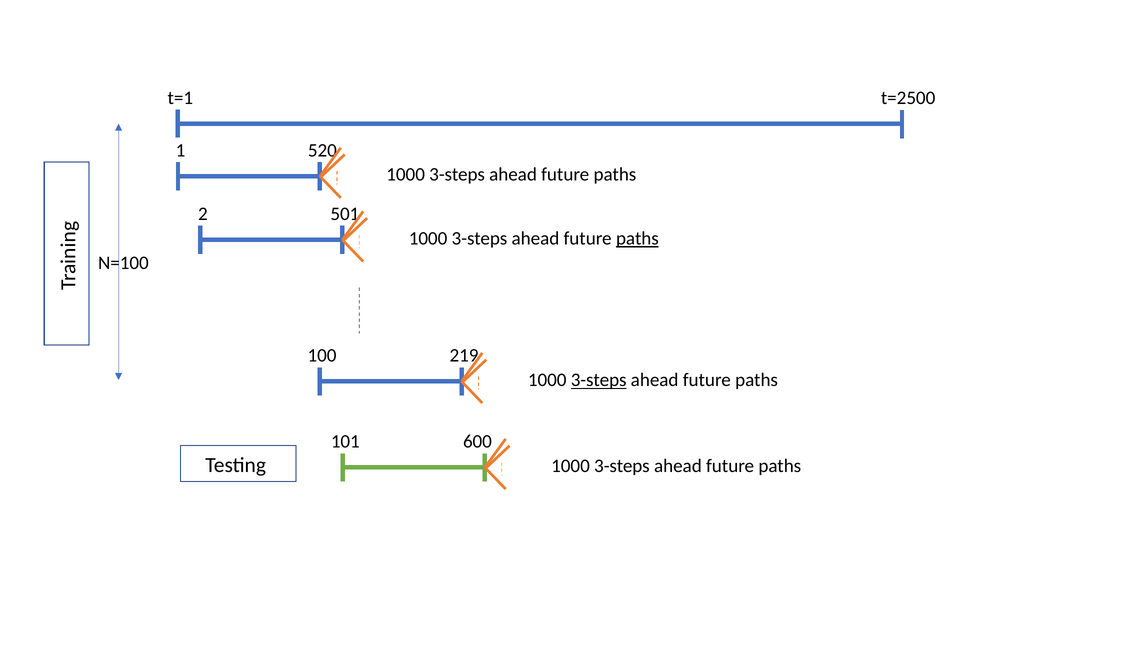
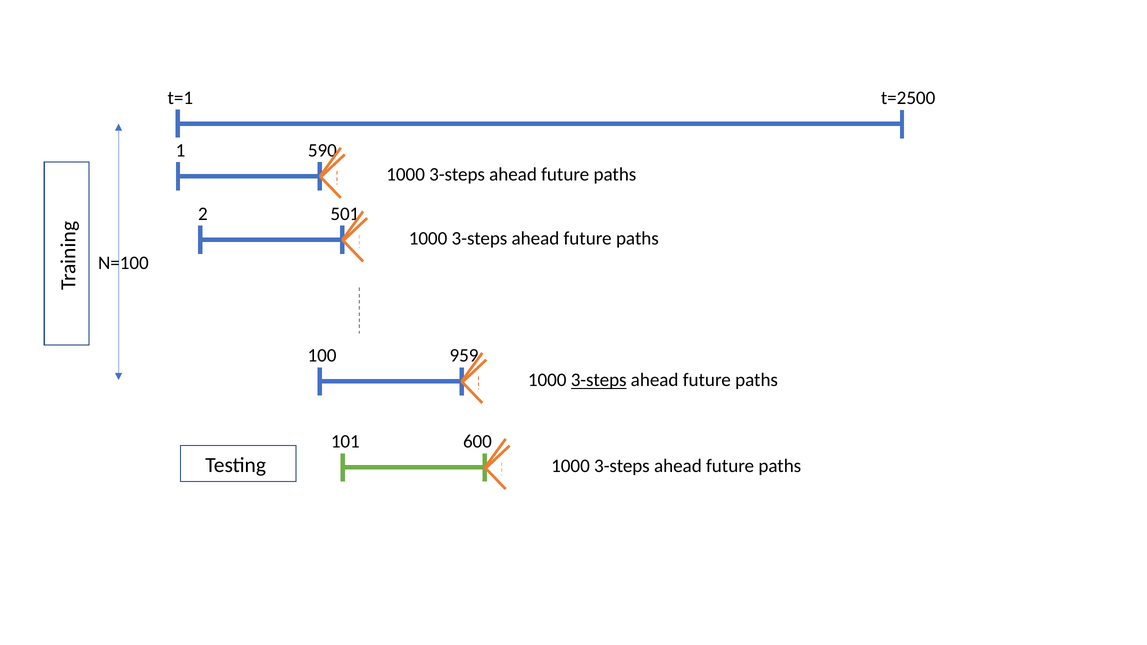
520: 520 -> 590
paths at (637, 239) underline: present -> none
219: 219 -> 959
